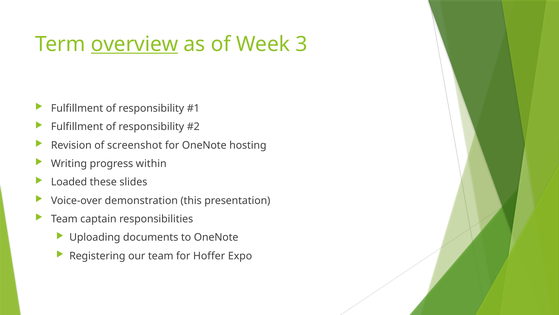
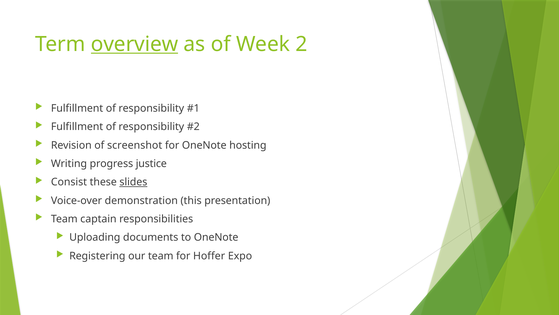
3: 3 -> 2
within: within -> justice
Loaded: Loaded -> Consist
slides underline: none -> present
